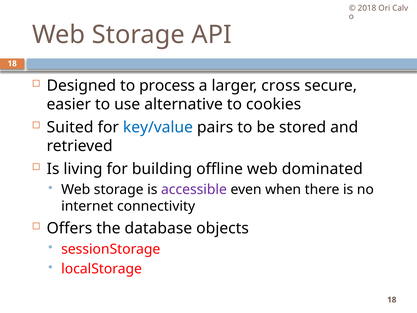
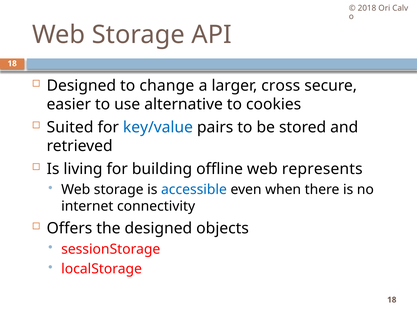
process: process -> change
dominated: dominated -> represents
accessible colour: purple -> blue
the database: database -> designed
